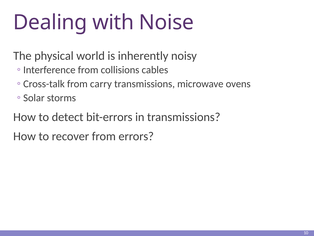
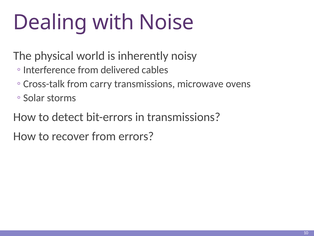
collisions: collisions -> delivered
